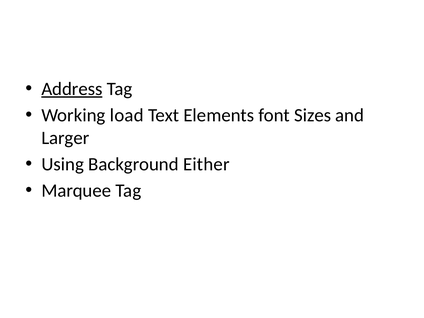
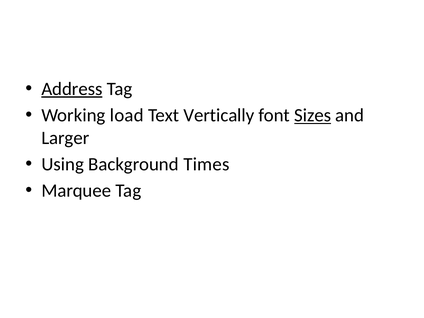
Elements: Elements -> Vertically
Sizes underline: none -> present
Either: Either -> Times
